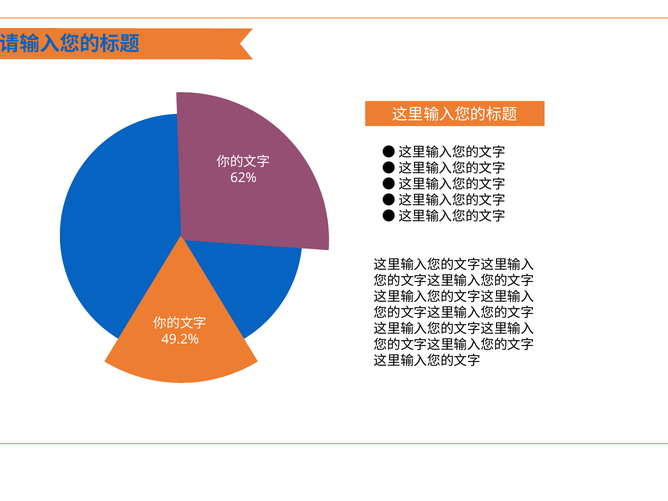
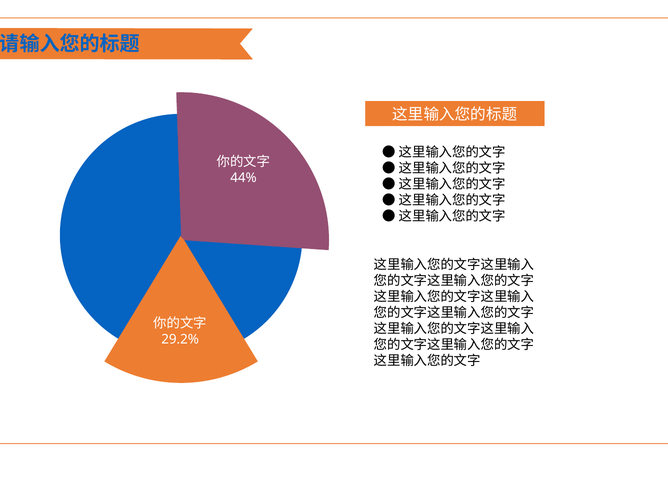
62%: 62% -> 44%
49.2%: 49.2% -> 29.2%
